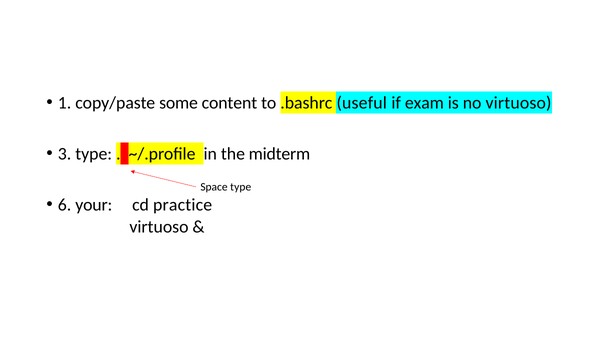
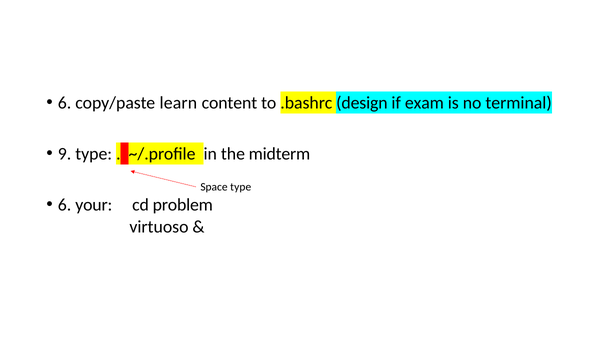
1 at (65, 103): 1 -> 6
some: some -> learn
useful: useful -> design
no virtuoso: virtuoso -> terminal
3: 3 -> 9
practice: practice -> problem
